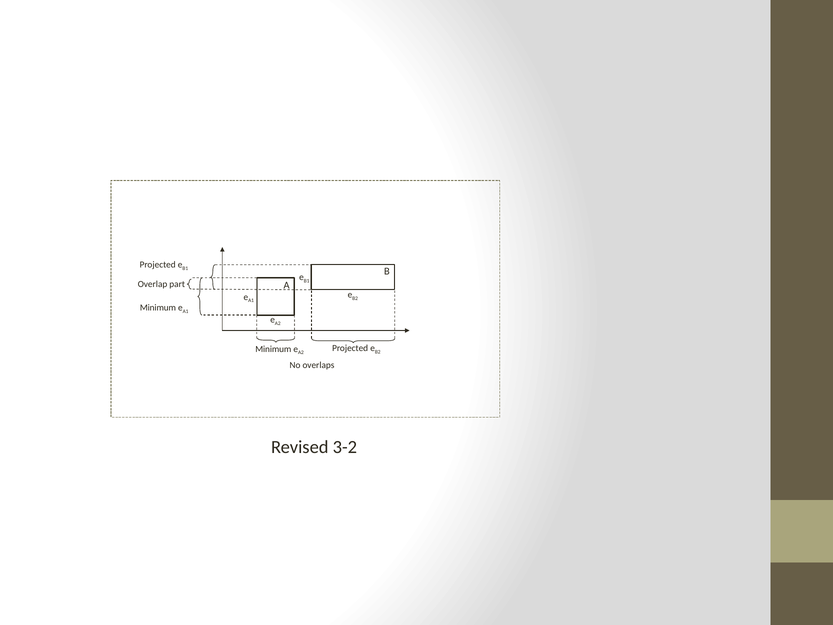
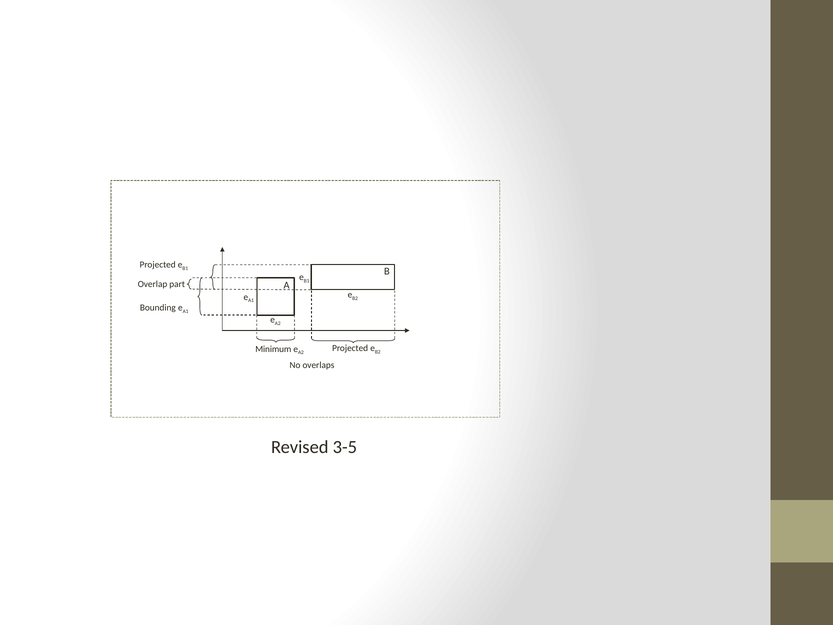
Minimum at (158, 308): Minimum -> Bounding
3-2: 3-2 -> 3-5
